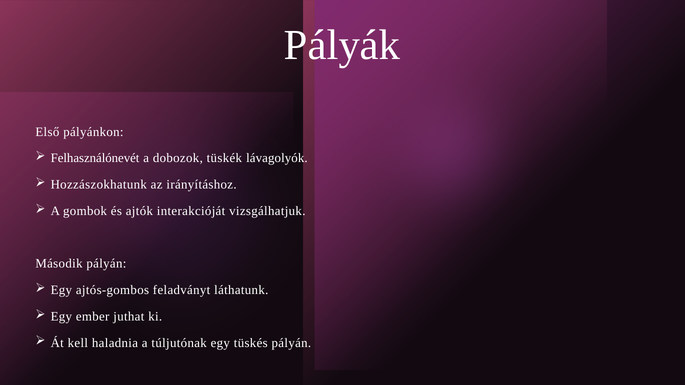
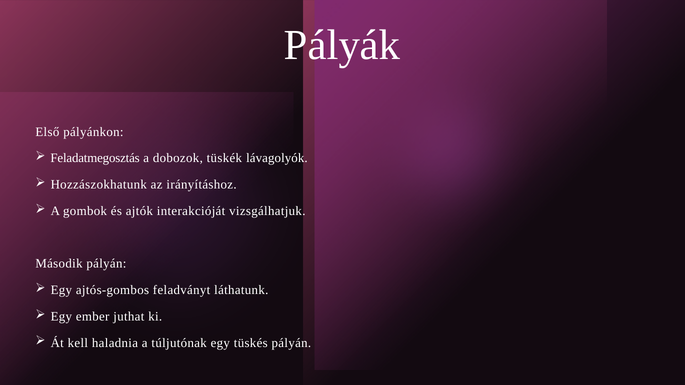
Felhasználónevét: Felhasználónevét -> Feladatmegosztás
